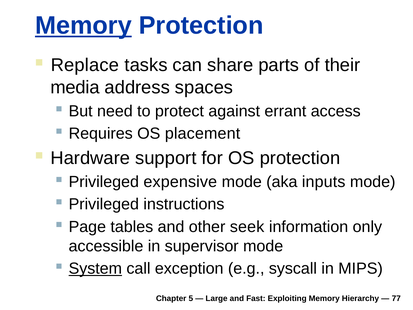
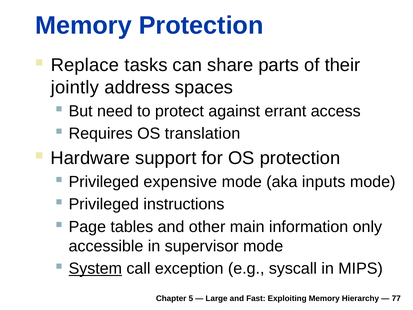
Memory at (83, 26) underline: present -> none
media: media -> jointly
placement: placement -> translation
seek: seek -> main
